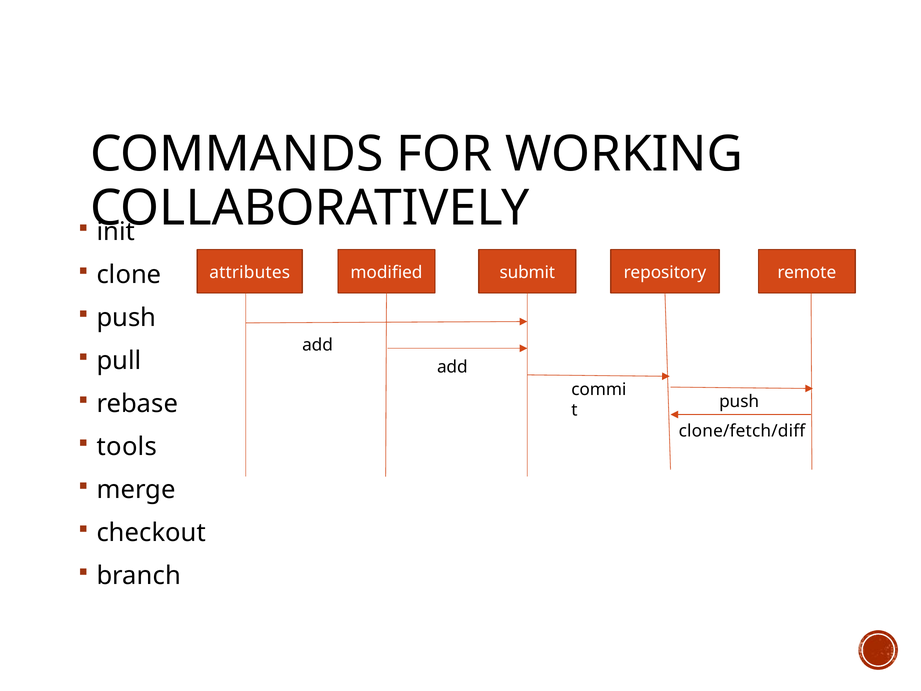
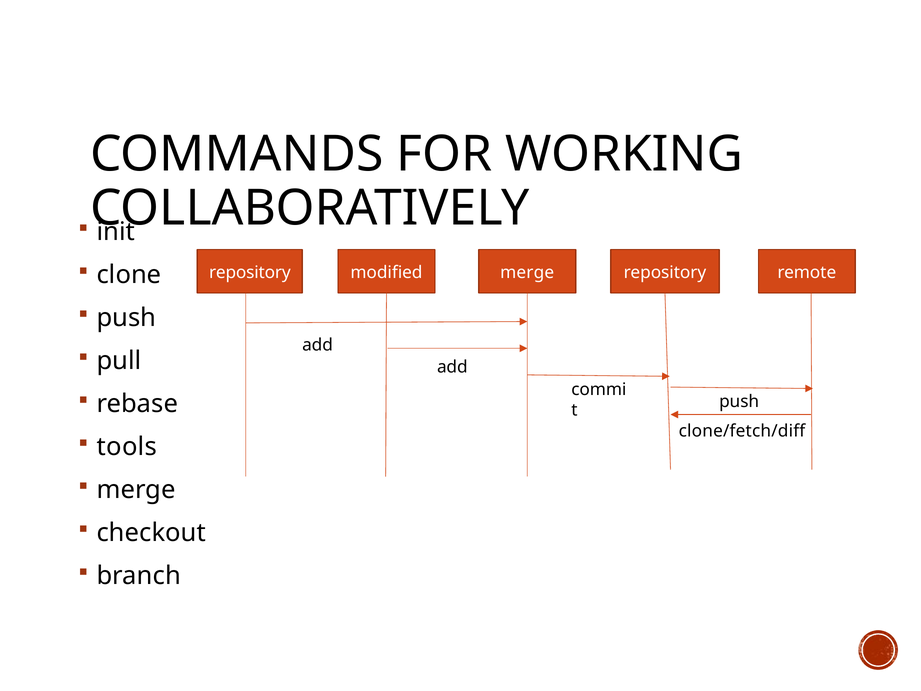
attributes at (250, 272): attributes -> repository
modified submit: submit -> merge
